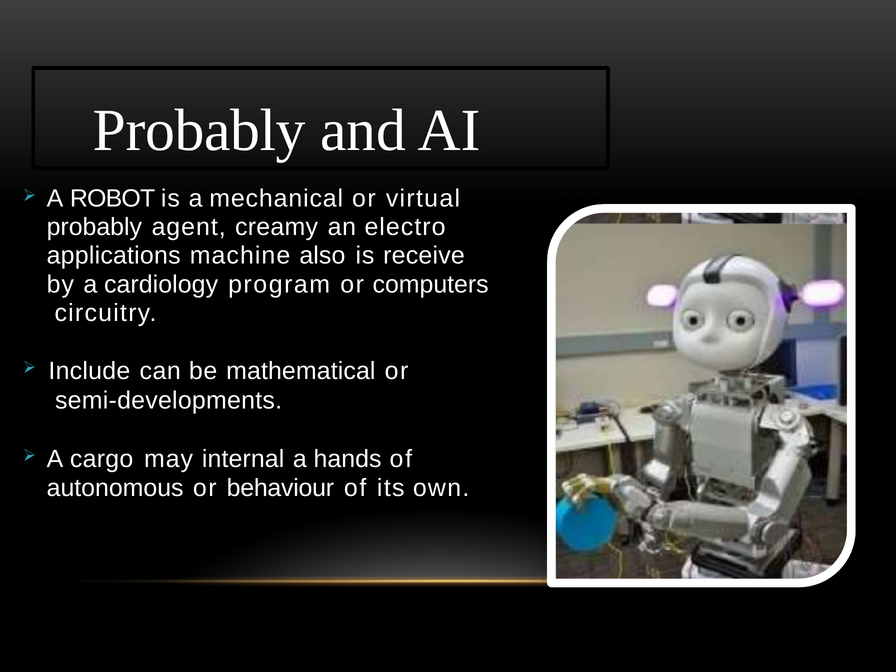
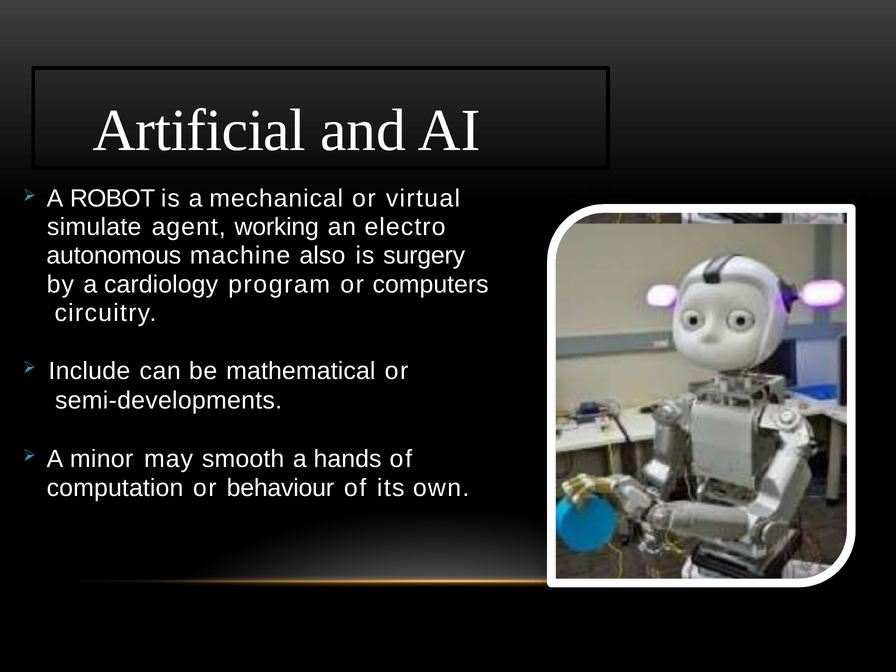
Probably at (199, 131): Probably -> Artificial
probably at (94, 227): probably -> simulate
creamy: creamy -> working
applications: applications -> autonomous
receive: receive -> surgery
cargo: cargo -> minor
internal: internal -> smooth
autonomous: autonomous -> computation
